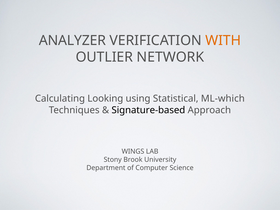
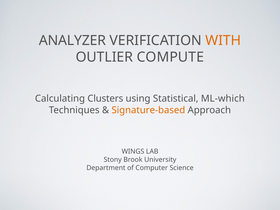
NETWORK: NETWORK -> COMPUTE
Looking: Looking -> Clusters
Signature-based colour: black -> orange
